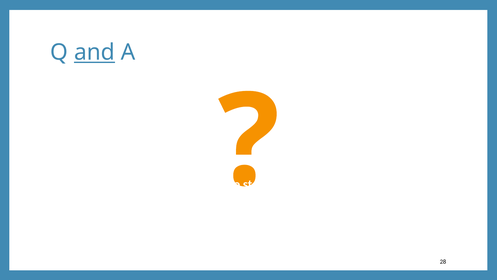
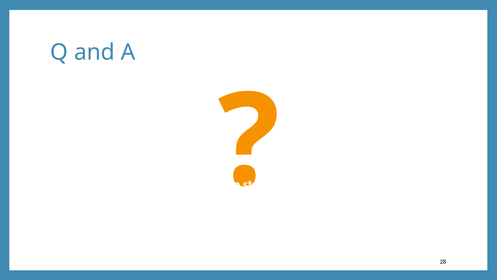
and underline: present -> none
